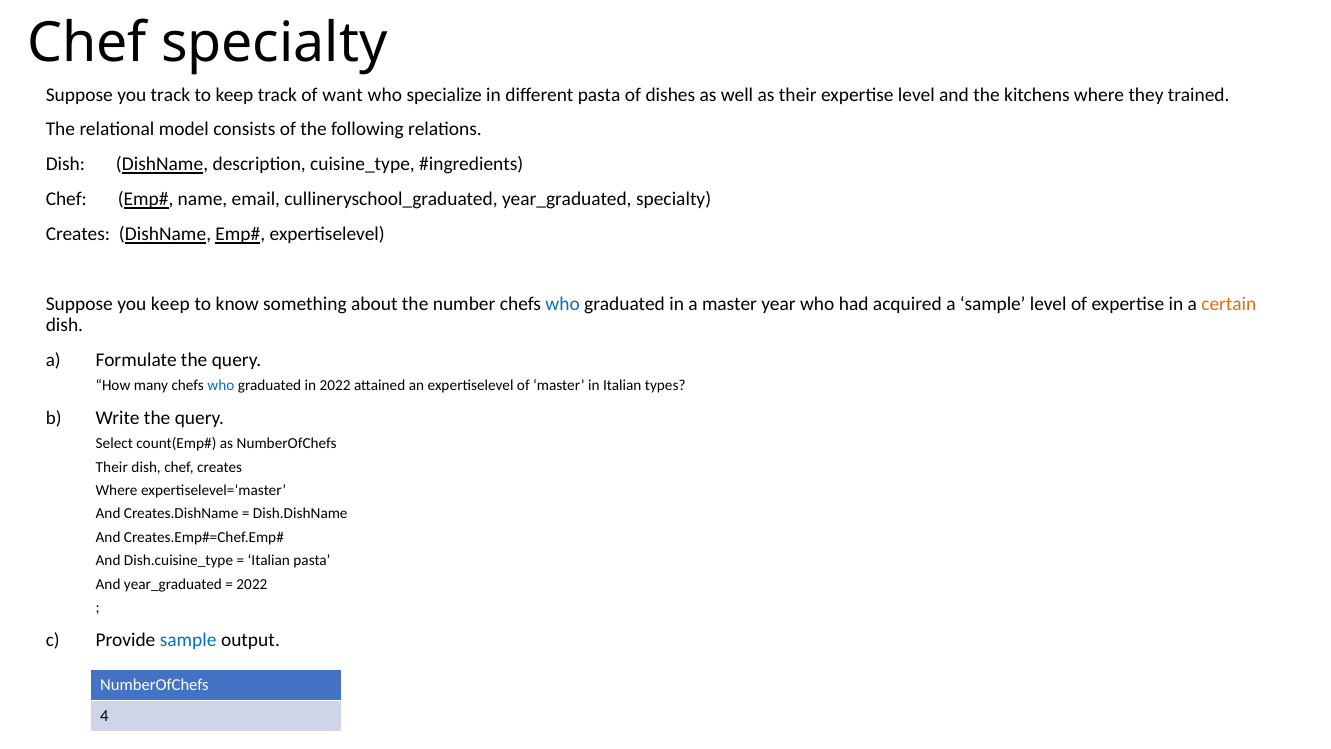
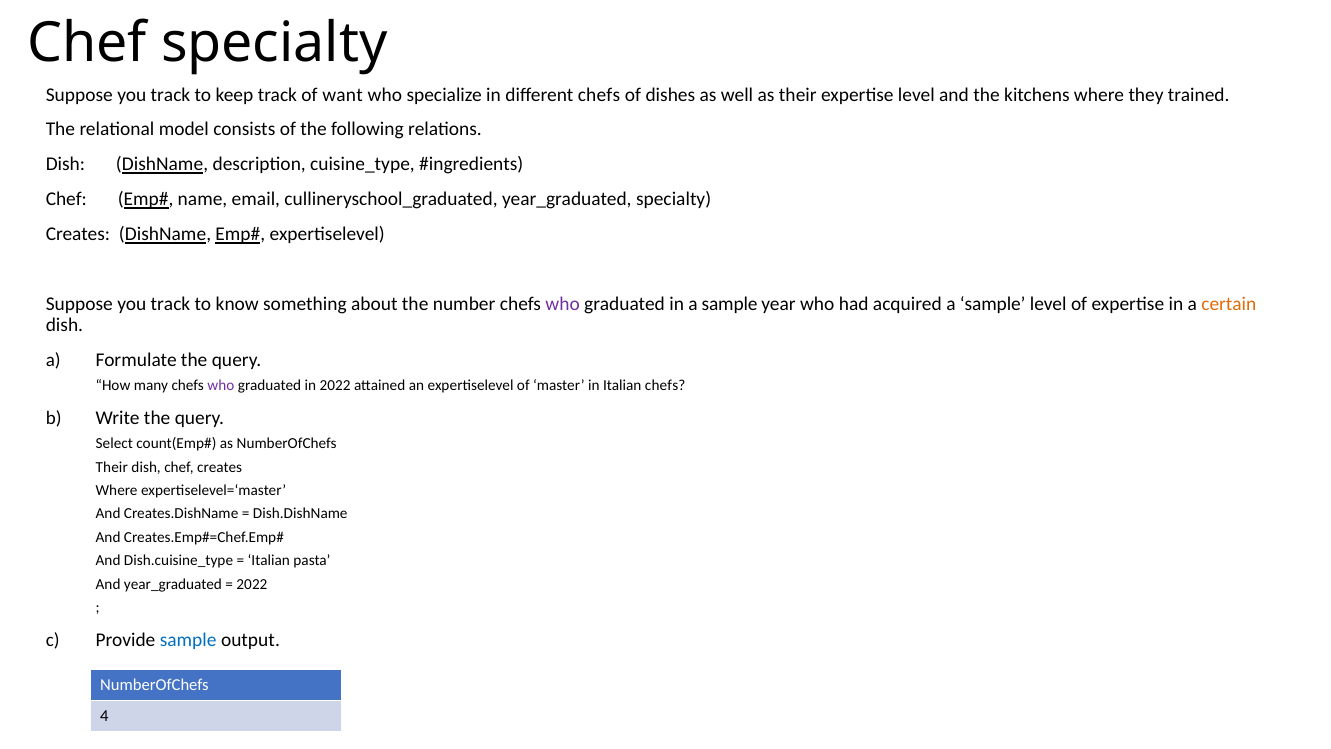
different pasta: pasta -> chefs
keep at (170, 304): keep -> track
who at (563, 304) colour: blue -> purple
in a master: master -> sample
who at (221, 385) colour: blue -> purple
Italian types: types -> chefs
